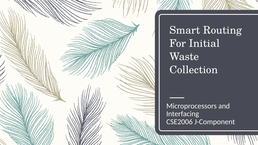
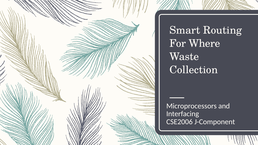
Initial: Initial -> Where
